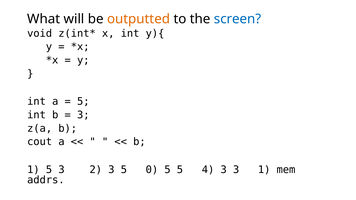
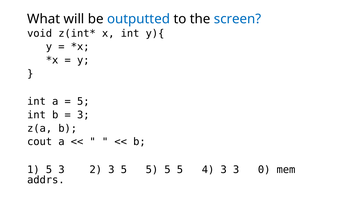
outputted colour: orange -> blue
3 5 0: 0 -> 5
3 1: 1 -> 0
